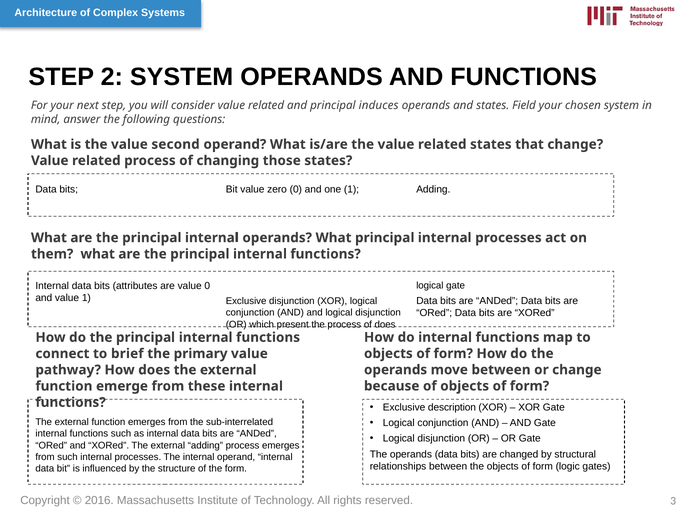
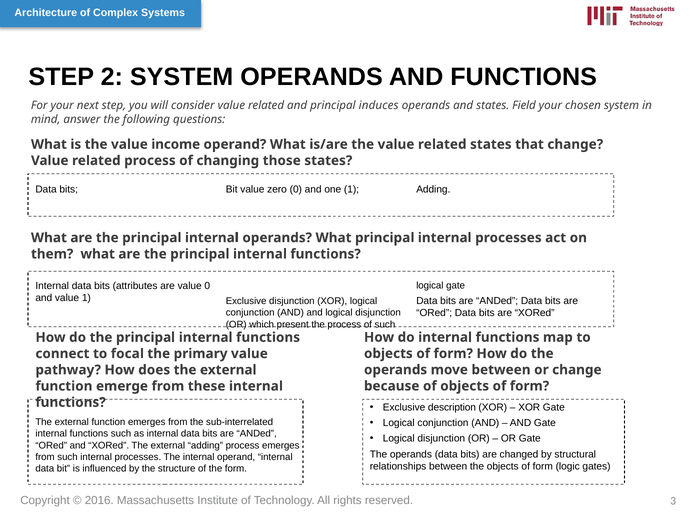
second: second -> income
of does: does -> such
brief: brief -> focal
